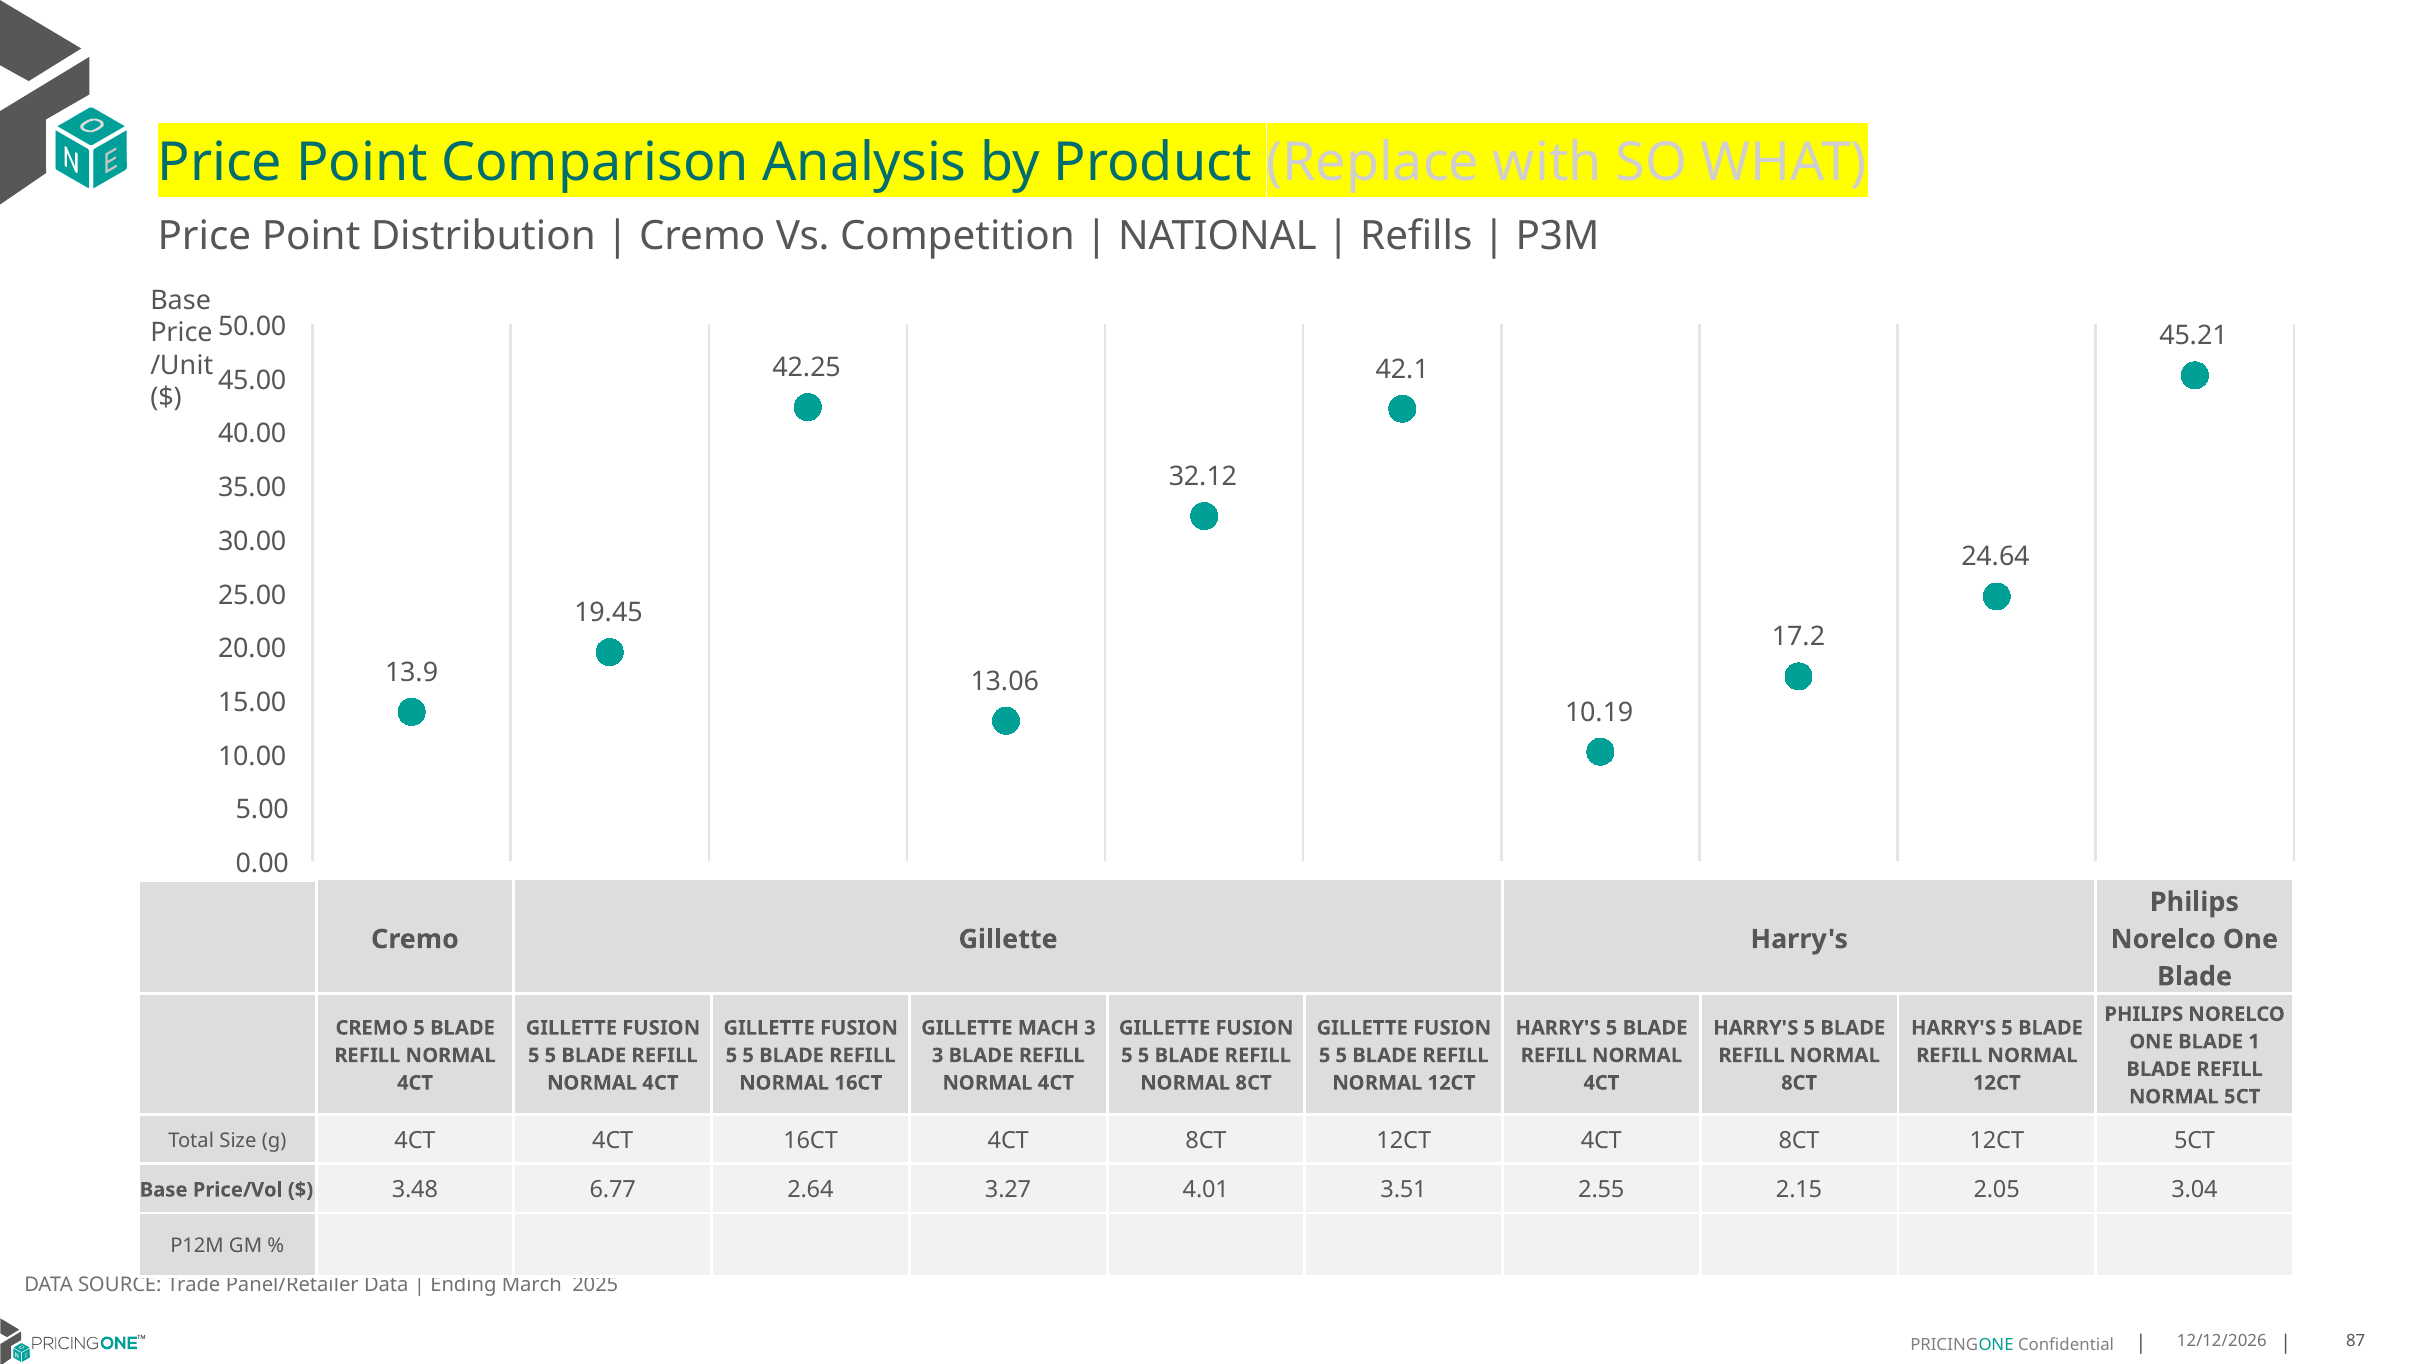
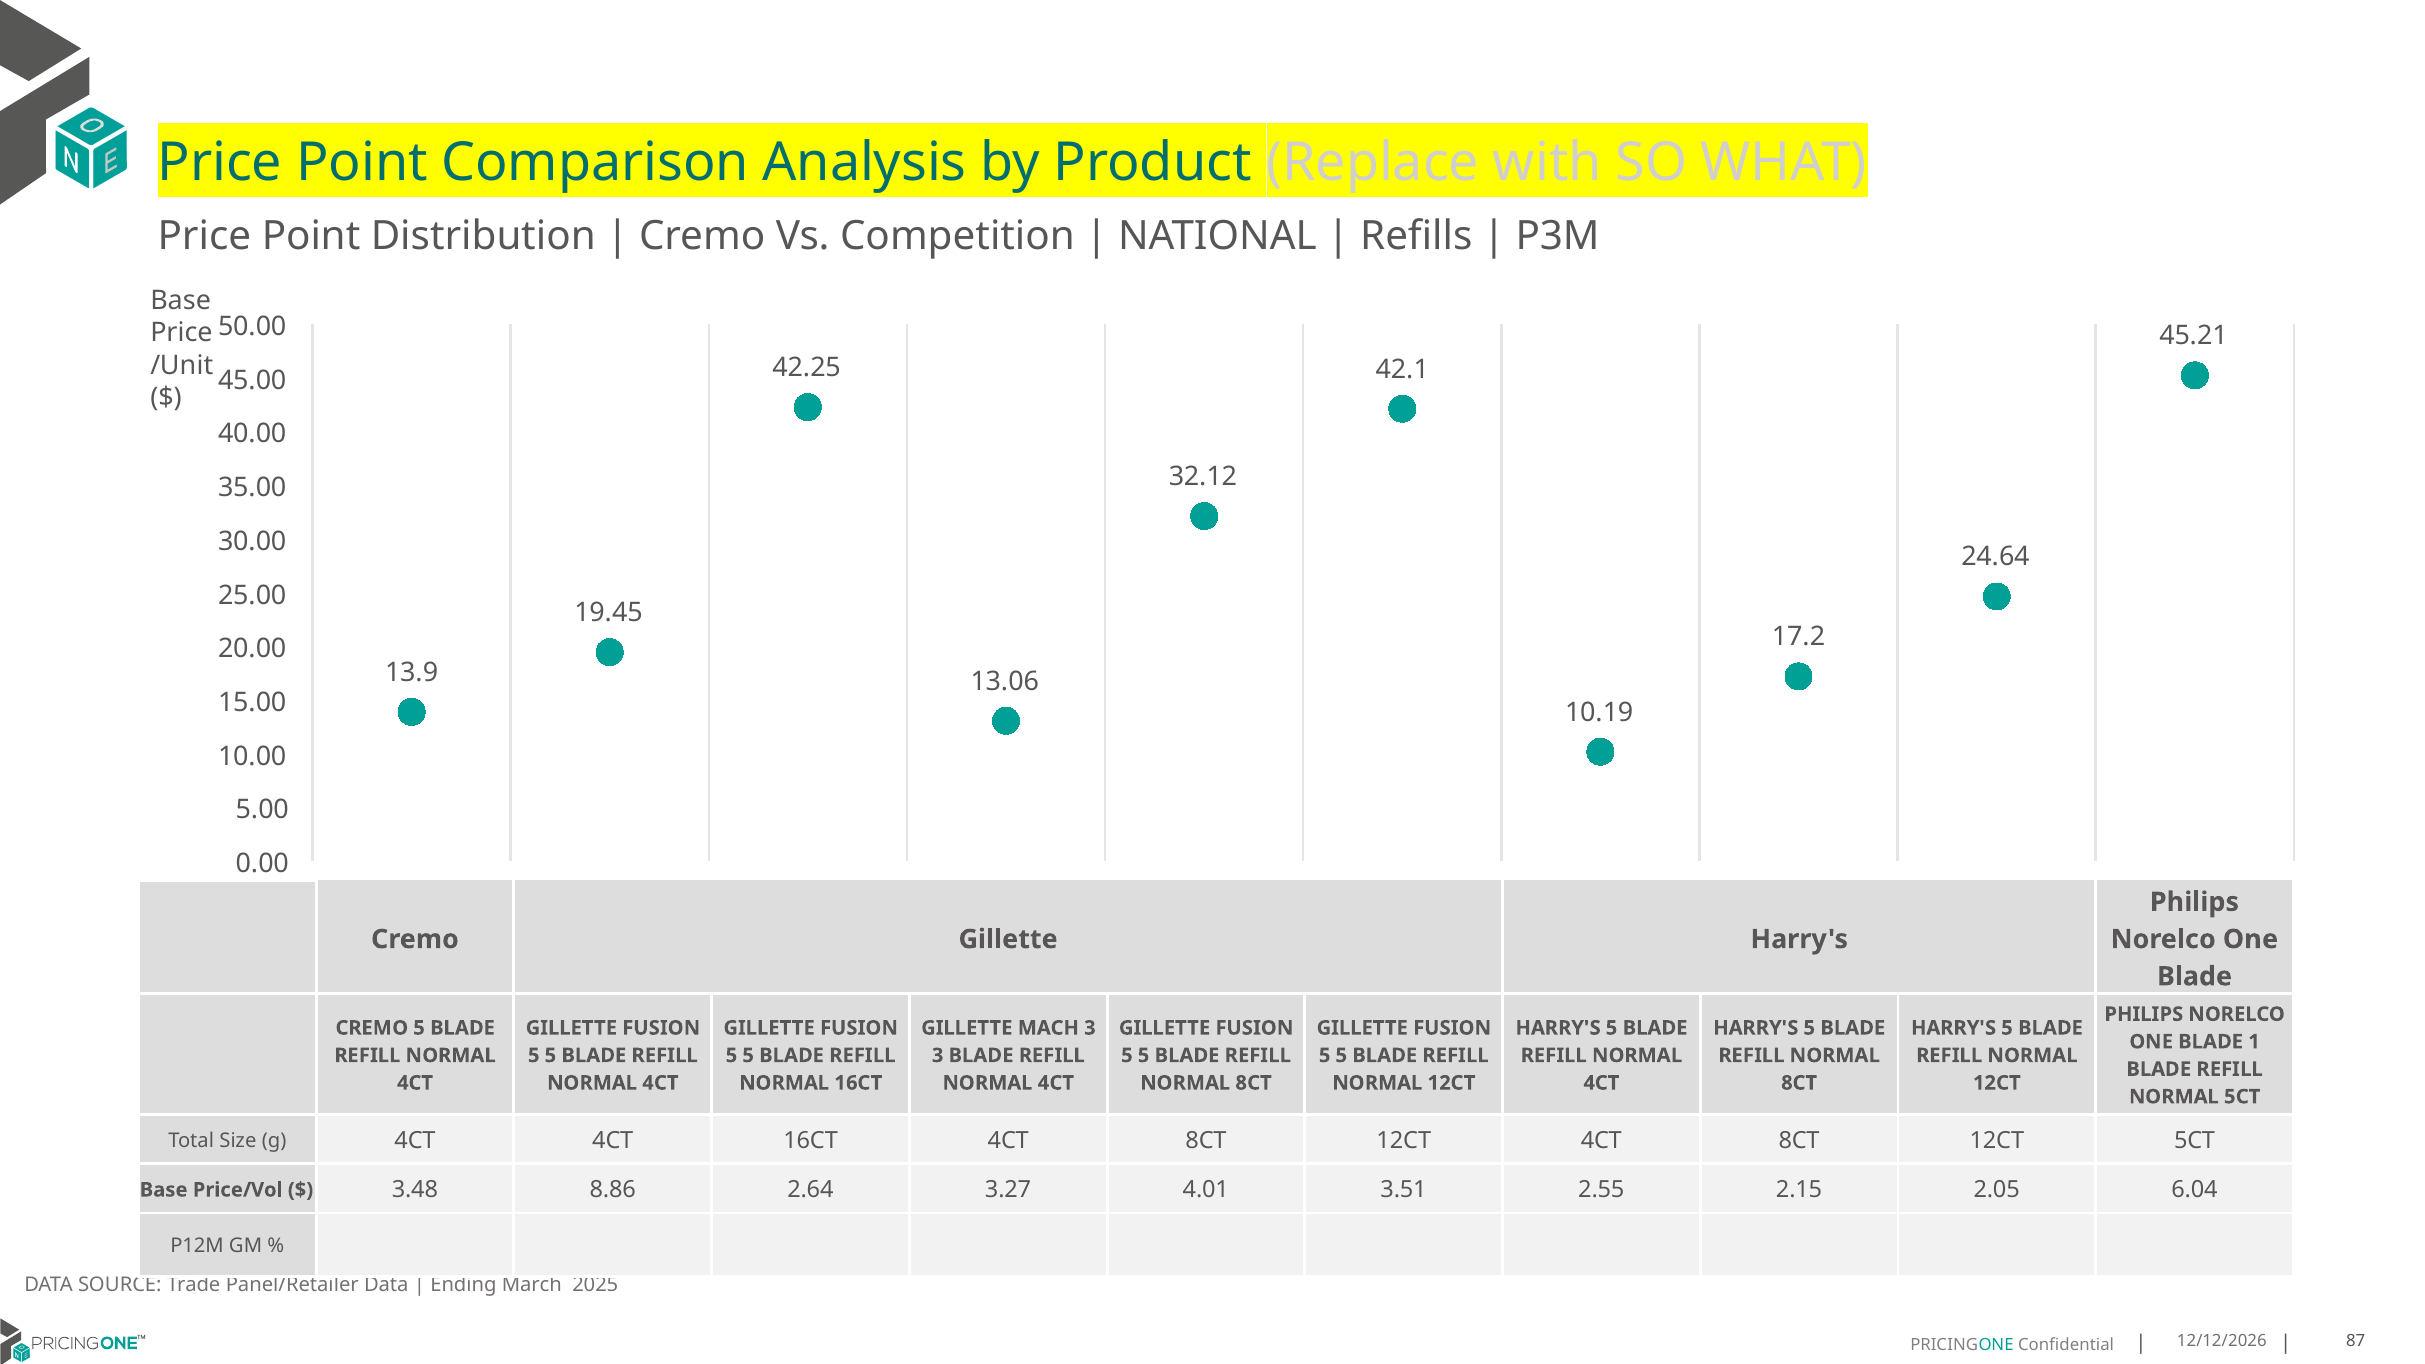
6.77: 6.77 -> 8.86
3.04: 3.04 -> 6.04
